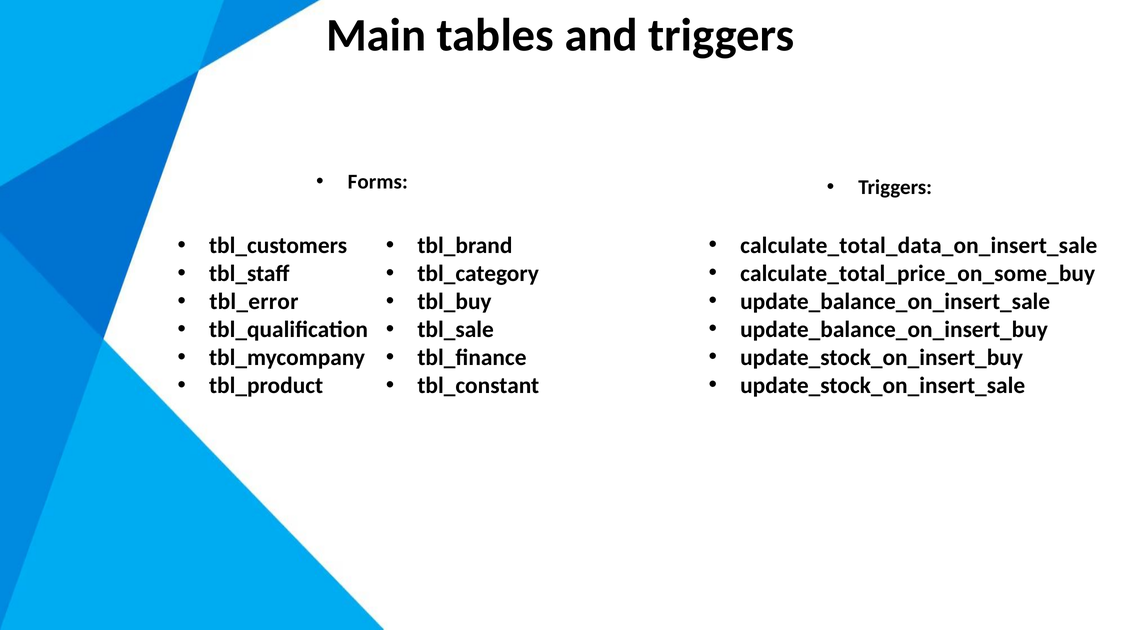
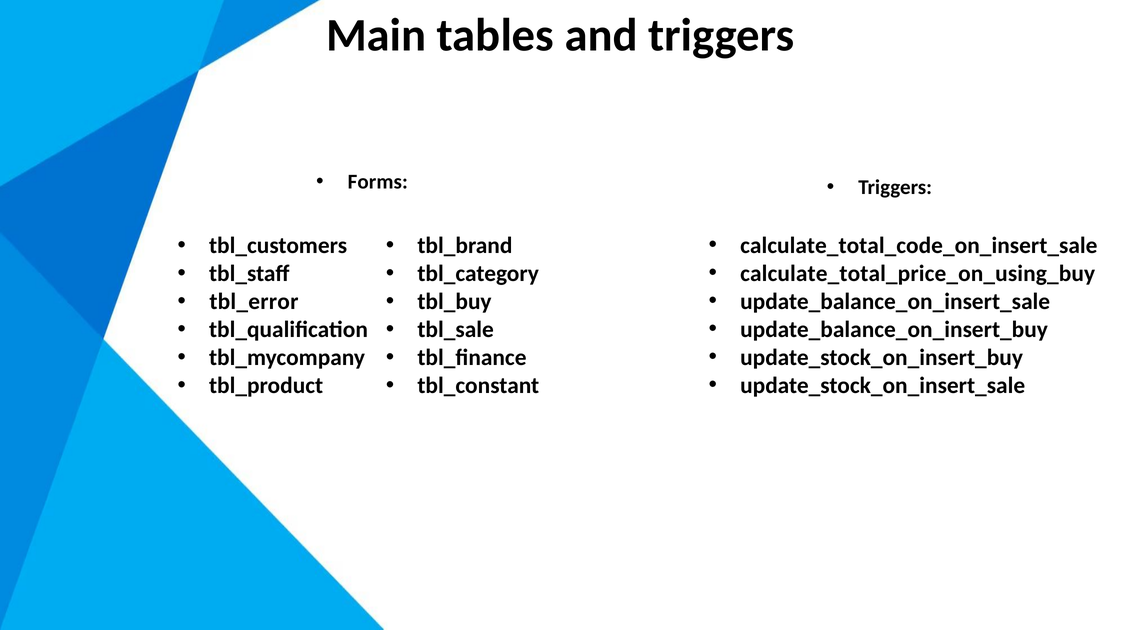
calculate_total_data_on_insert_sale: calculate_total_data_on_insert_sale -> calculate_total_code_on_insert_sale
calculate_total_price_on_some_buy: calculate_total_price_on_some_buy -> calculate_total_price_on_using_buy
